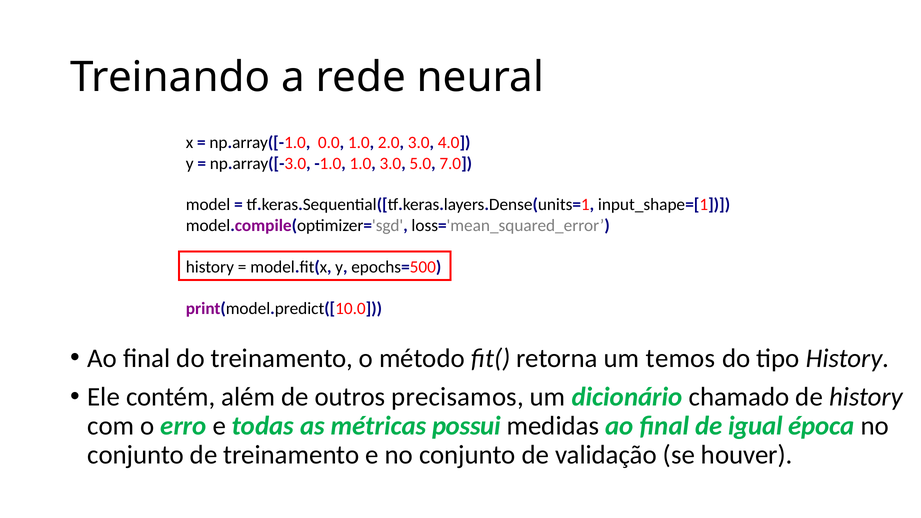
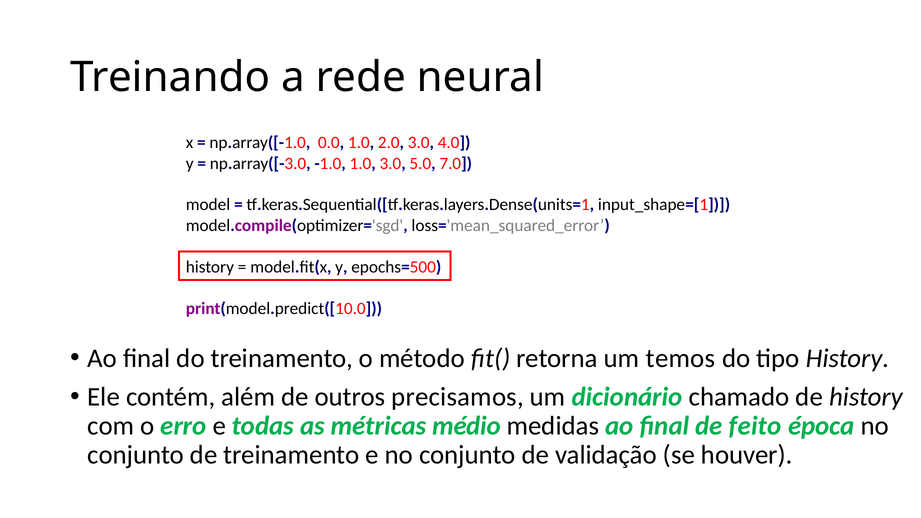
possui: possui -> médio
igual: igual -> feito
